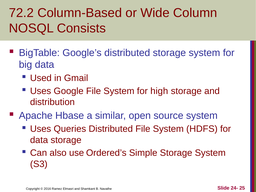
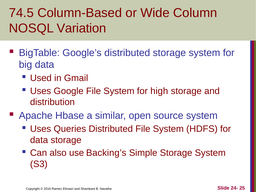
72.2: 72.2 -> 74.5
Consists: Consists -> Variation
Ordered’s: Ordered’s -> Backing’s
